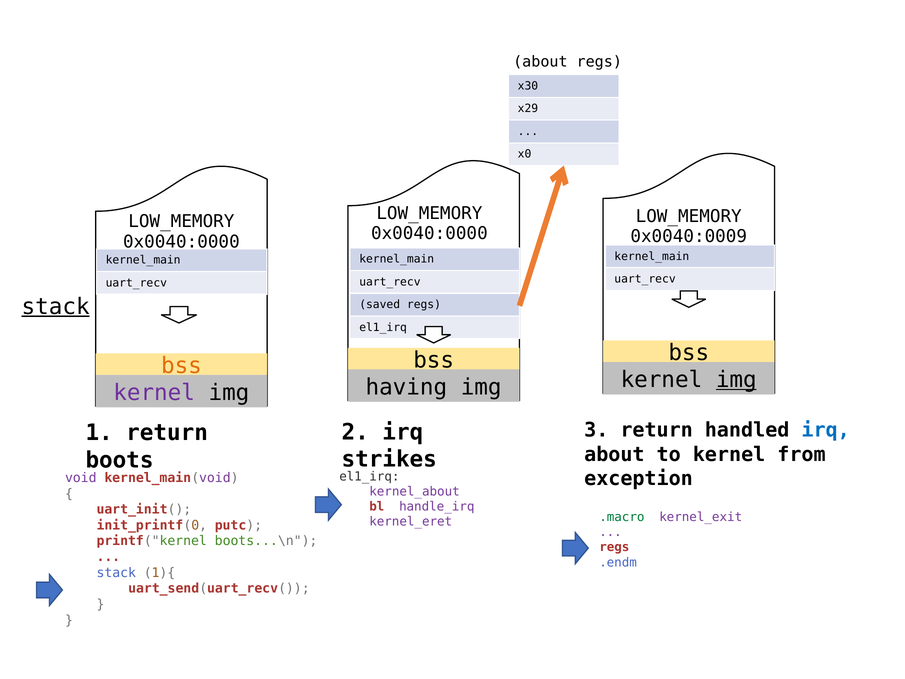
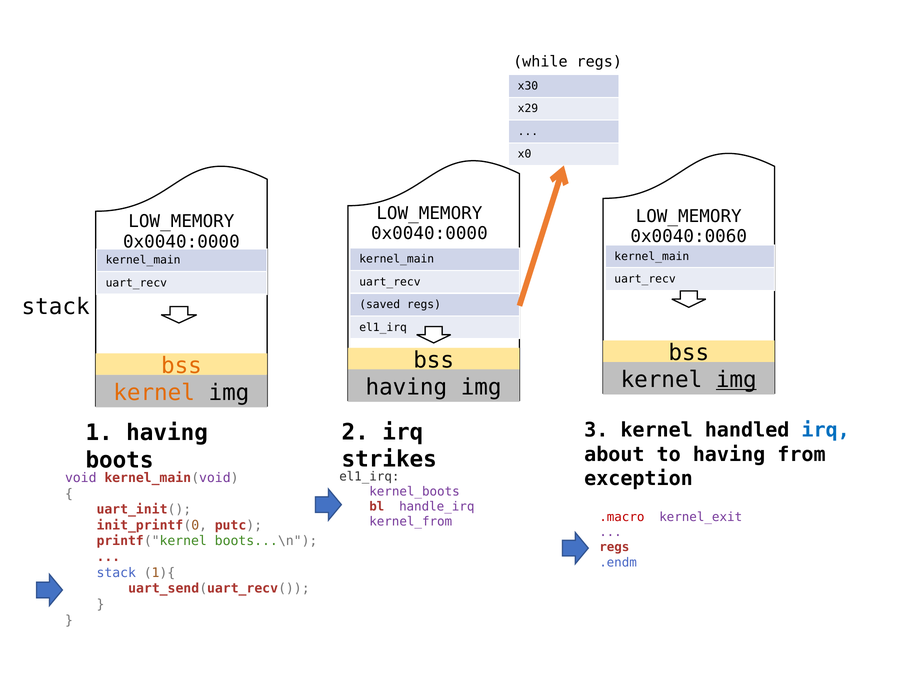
about at (540, 62): about -> while
0x0040:0009: 0x0040:0009 -> 0x0040:0060
stack at (56, 307) underline: present -> none
kernel at (154, 392) colour: purple -> orange
3 return: return -> kernel
1 return: return -> having
to kernel: kernel -> having
kernel_about: kernel_about -> kernel_boots
.macro colour: green -> red
kernel_eret: kernel_eret -> kernel_from
